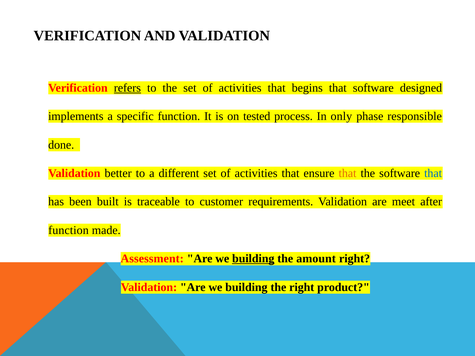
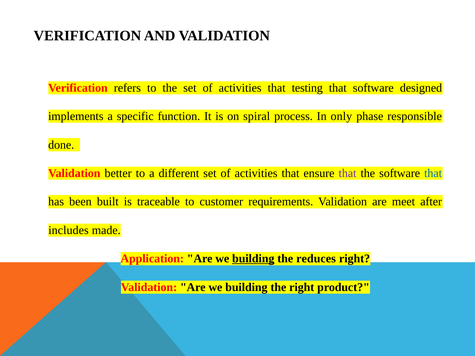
refers underline: present -> none
begins: begins -> testing
tested: tested -> spiral
that at (348, 173) colour: orange -> purple
function at (69, 230): function -> includes
Assessment: Assessment -> Application
amount: amount -> reduces
